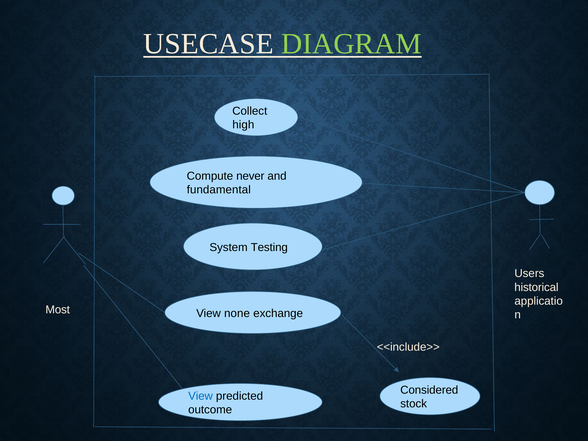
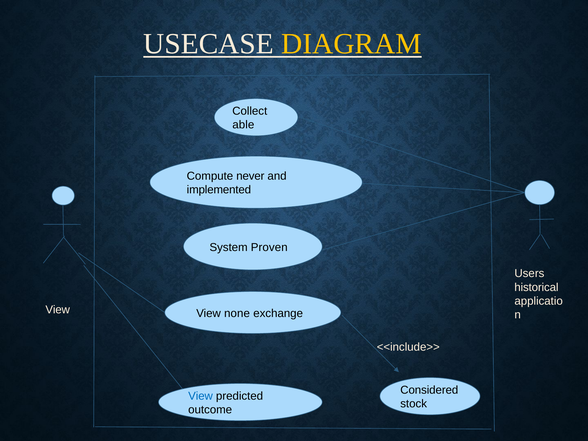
DIAGRAM colour: light green -> yellow
high: high -> able
fundamental: fundamental -> implemented
Testing: Testing -> Proven
Most at (58, 310): Most -> View
